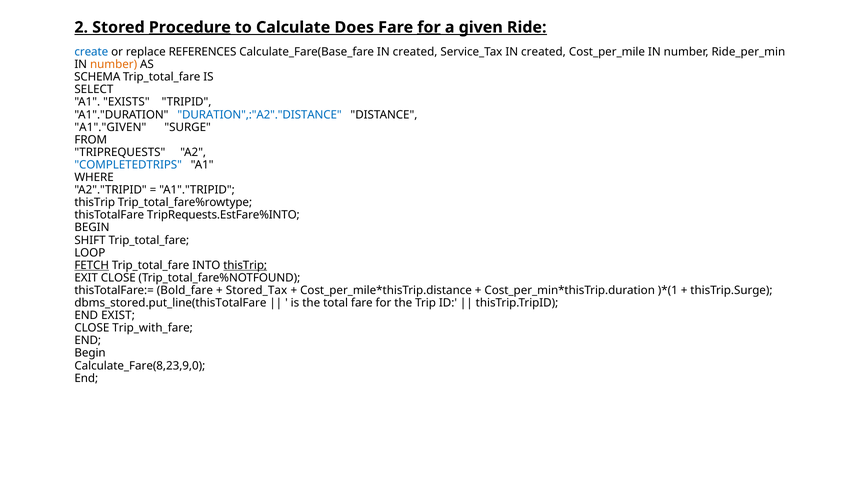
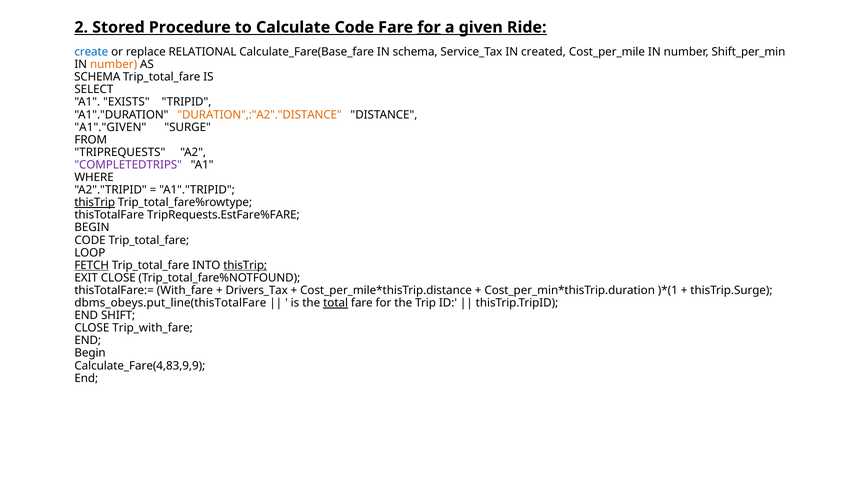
Procedure underline: present -> none
Calculate Does: Does -> Code
REFERENCES: REFERENCES -> RELATIONAL
Calculate_Fare(Base_fare IN created: created -> schema
Ride_per_min: Ride_per_min -> Shift_per_min
DURATION",:"A2"."DISTANCE colour: blue -> orange
COMPLETEDTRIPS colour: blue -> purple
thisTrip at (95, 203) underline: none -> present
TripRequests.EstFare%INTO: TripRequests.EstFare%INTO -> TripRequests.EstFare%FARE
SHIFT at (90, 240): SHIFT -> CODE
Bold_fare: Bold_fare -> With_fare
Stored_Tax: Stored_Tax -> Drivers_Tax
dbms_stored.put_line(thisTotalFare: dbms_stored.put_line(thisTotalFare -> dbms_obeys.put_line(thisTotalFare
total underline: none -> present
EXIST: EXIST -> SHIFT
Calculate_Fare(8,23,9,0: Calculate_Fare(8,23,9,0 -> Calculate_Fare(4,83,9,9
